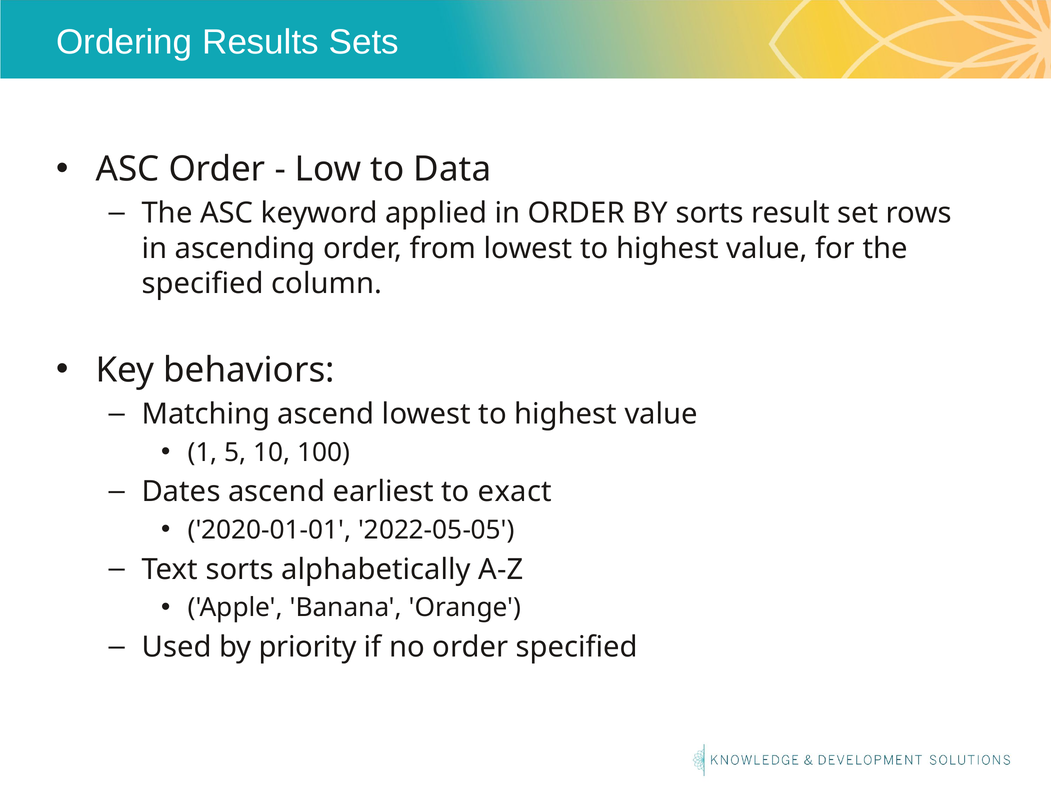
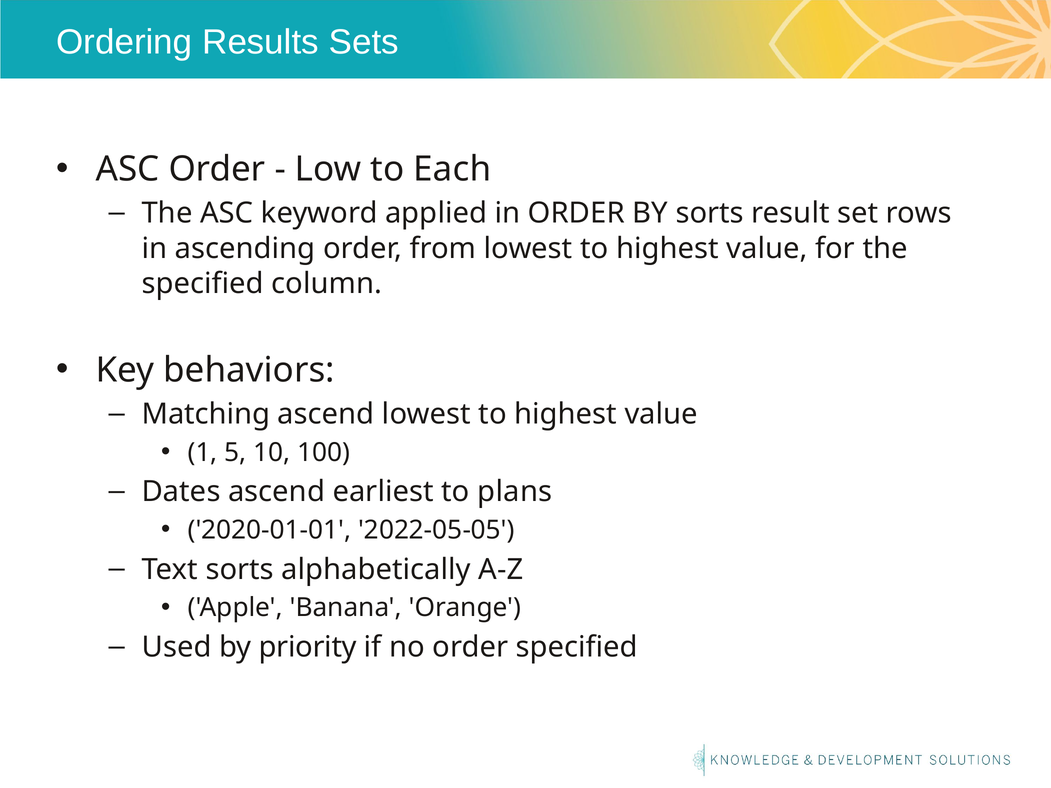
Data: Data -> Each
exact: exact -> plans
